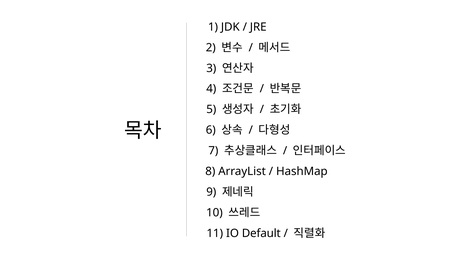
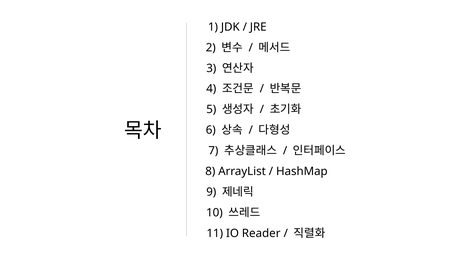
Default: Default -> Reader
